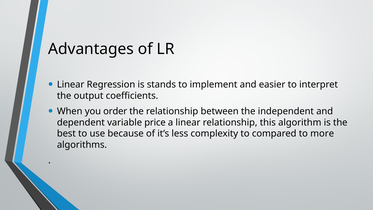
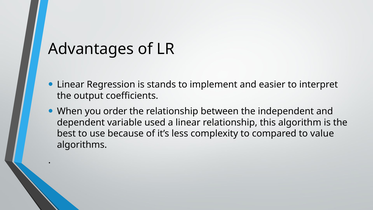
price: price -> used
more: more -> value
